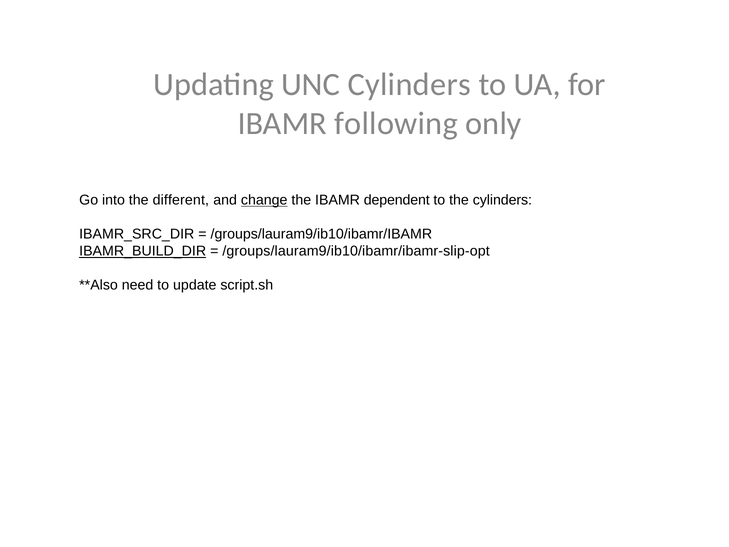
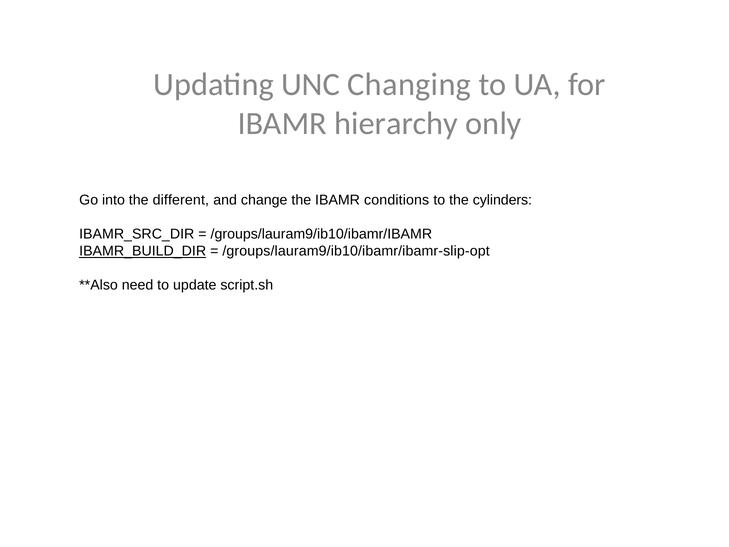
UNC Cylinders: Cylinders -> Changing
following: following -> hierarchy
change underline: present -> none
dependent: dependent -> conditions
